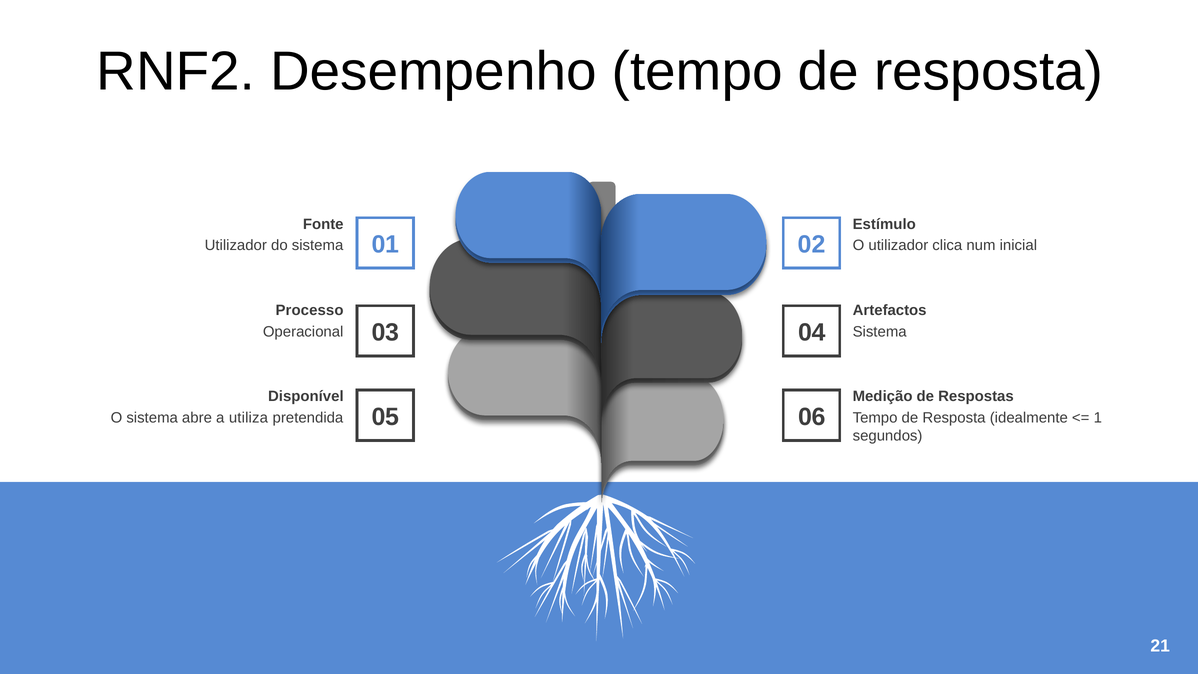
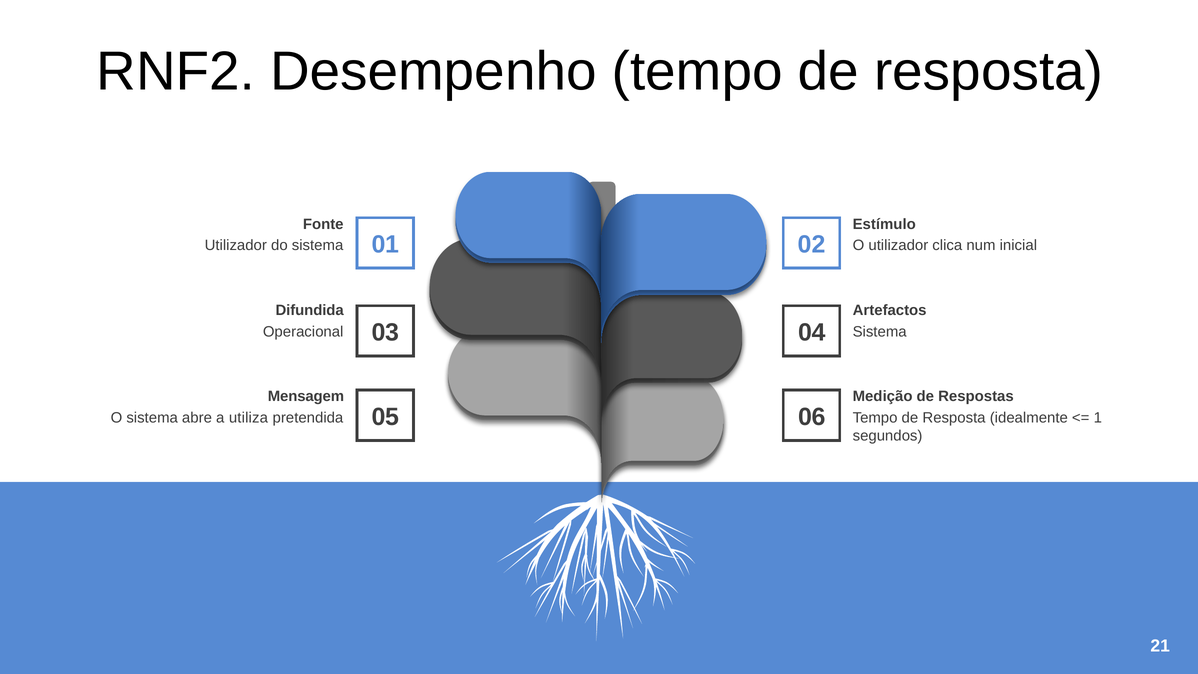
Processo: Processo -> Difundida
Disponível: Disponível -> Mensagem
